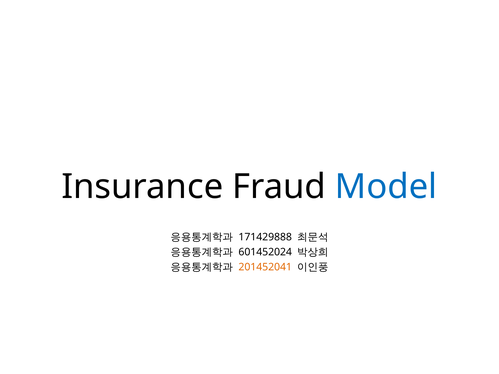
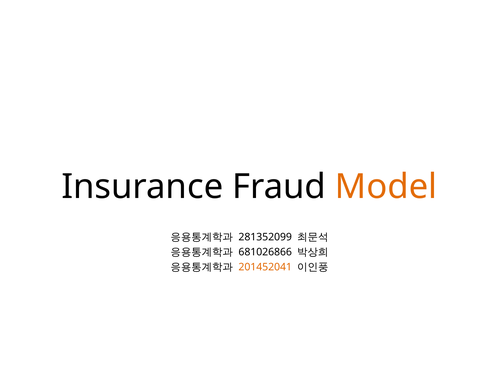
Model colour: blue -> orange
171429888: 171429888 -> 281352099
601452024: 601452024 -> 681026866
